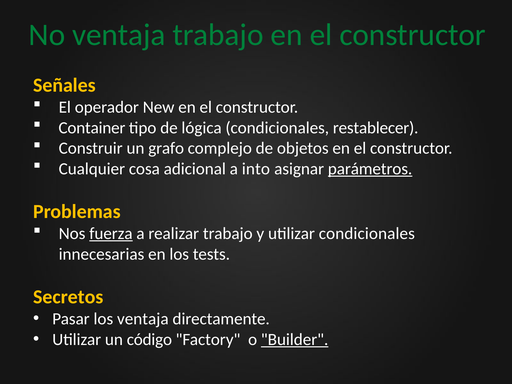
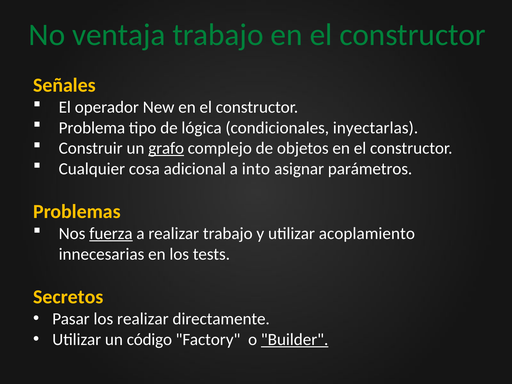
Container: Container -> Problema
restablecer: restablecer -> inyectarlas
grafo underline: none -> present
parámetros underline: present -> none
utilizar condicionales: condicionales -> acoplamiento
los ventaja: ventaja -> realizar
